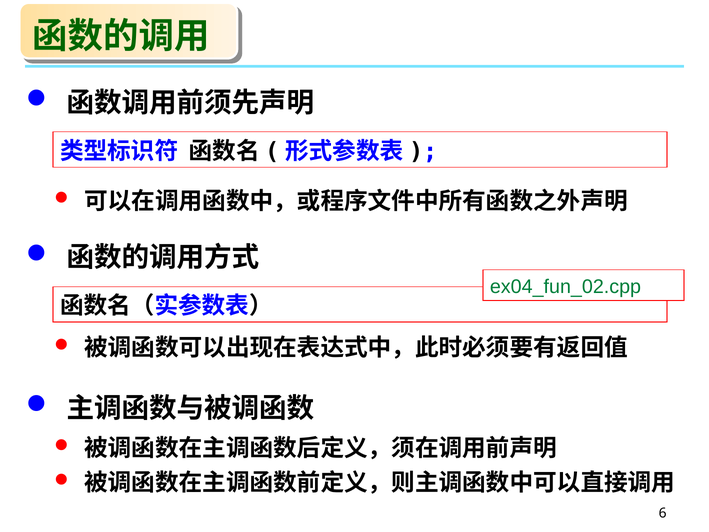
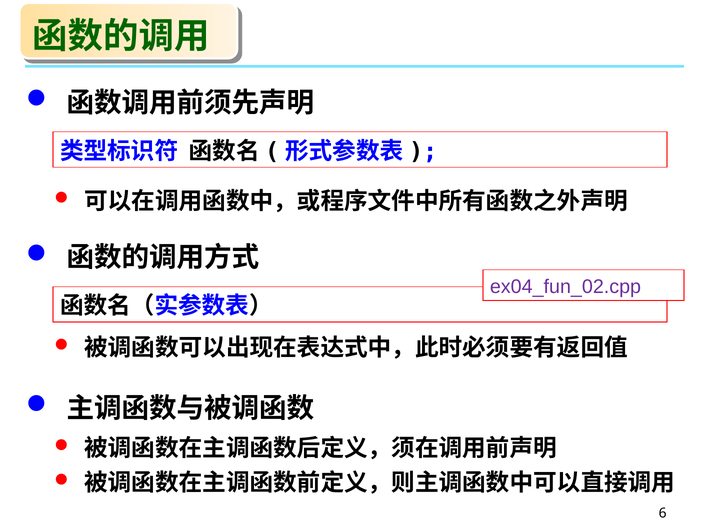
ex04_fun_02.cpp colour: green -> purple
